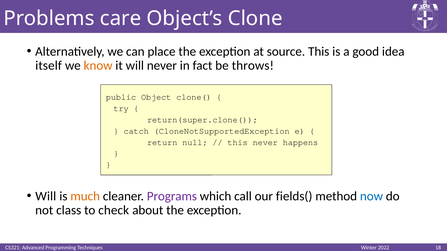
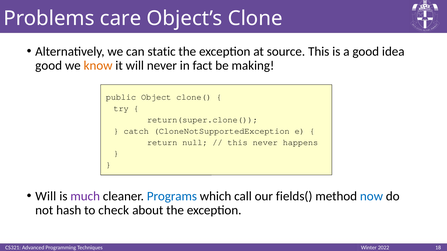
place: place -> static
itself at (49, 66): itself -> good
throws: throws -> making
much colour: orange -> purple
Programs colour: purple -> blue
class: class -> hash
